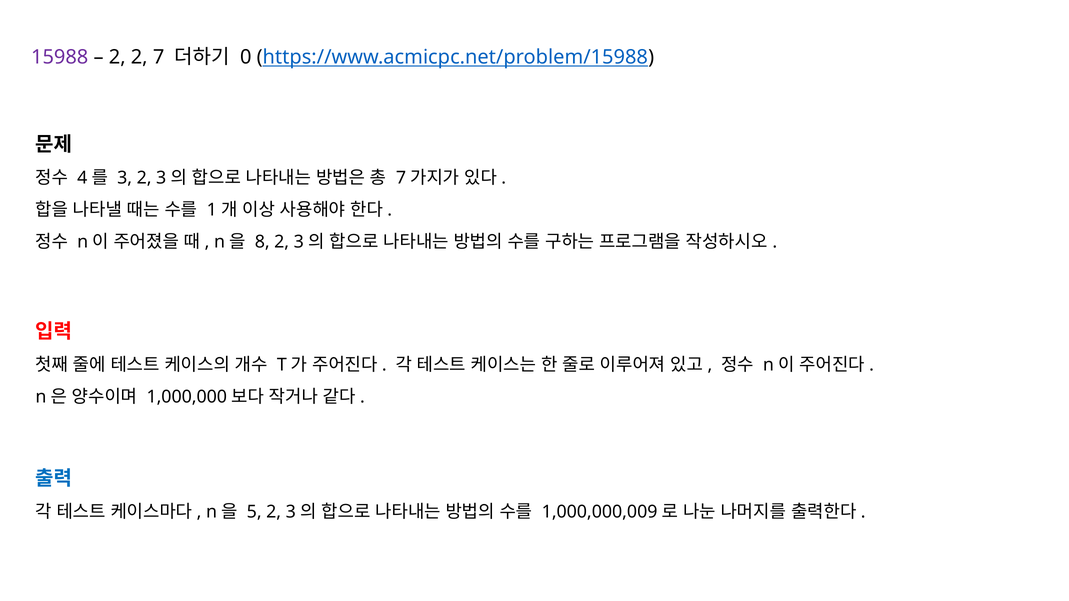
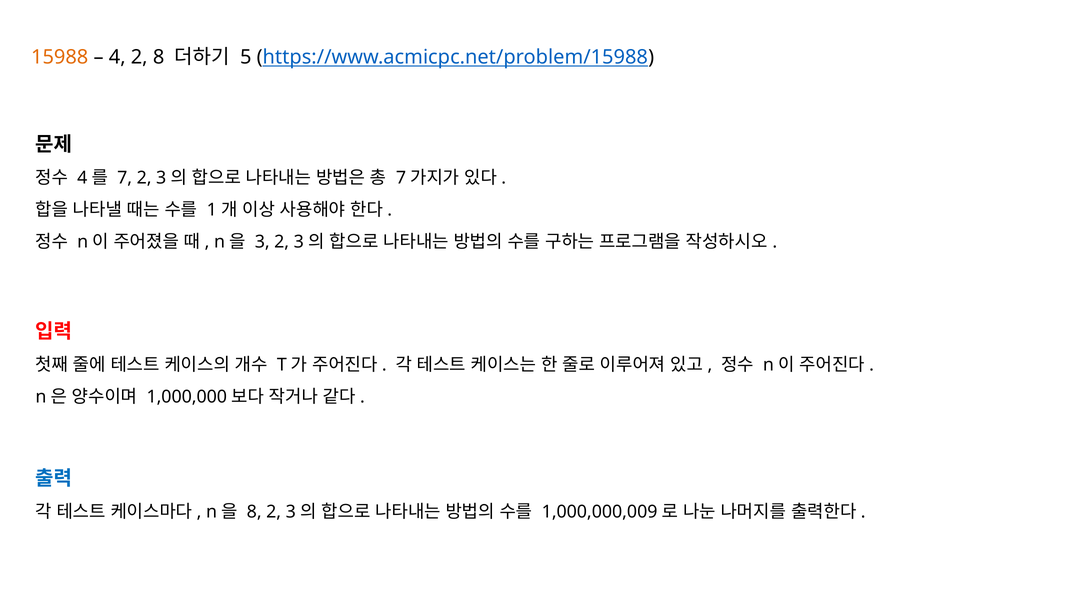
15988 colour: purple -> orange
2 at (117, 57): 2 -> 4
2 7: 7 -> 8
0: 0 -> 5
3: 3 -> 7
8: 8 -> 3
5 at (254, 512): 5 -> 8
